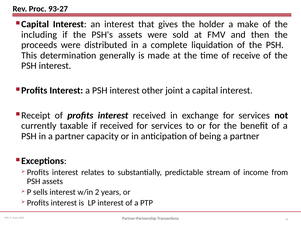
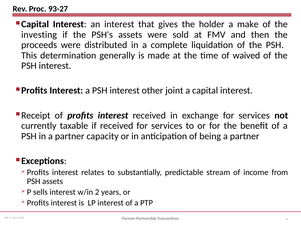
including: including -> investing
receive: receive -> waived
